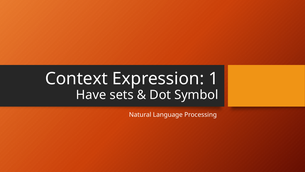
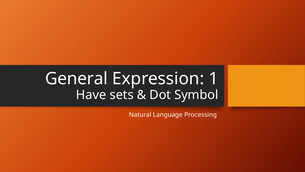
Context: Context -> General
